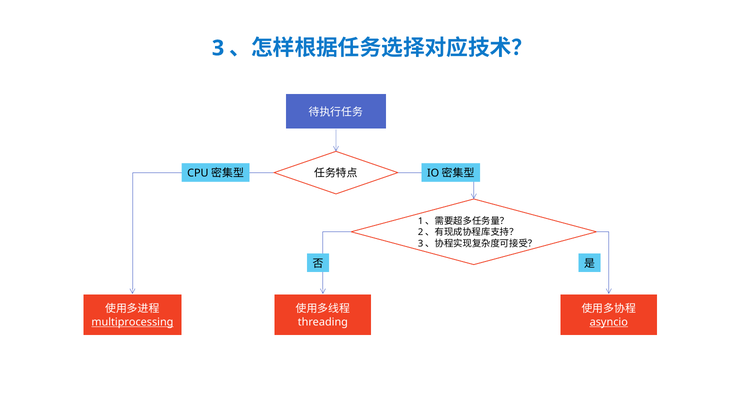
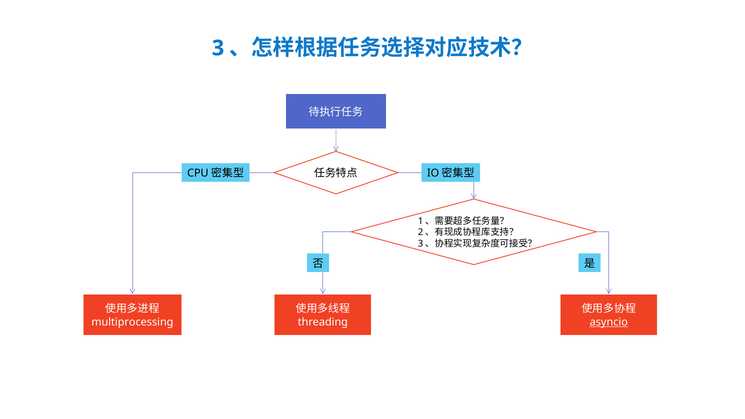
multiprocessing underline: present -> none
